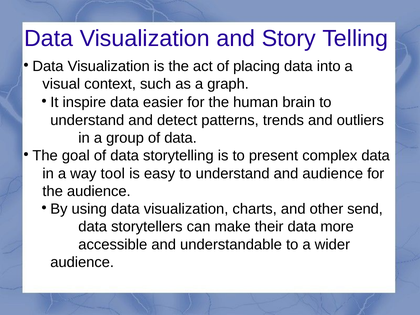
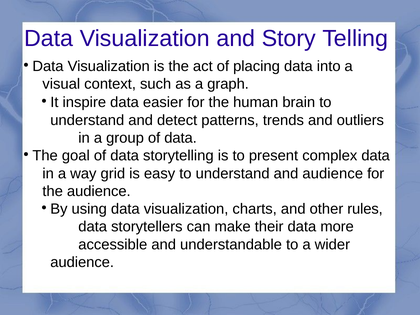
tool: tool -> grid
send: send -> rules
